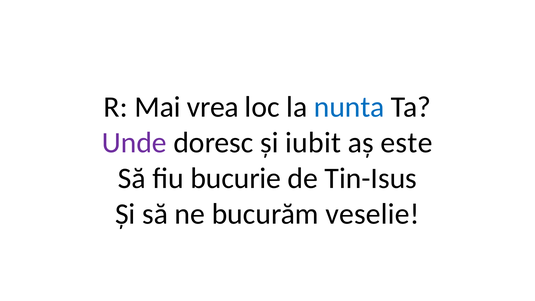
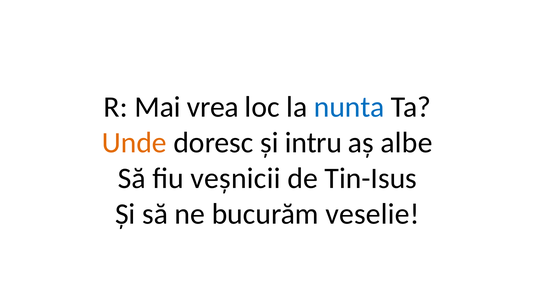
Unde colour: purple -> orange
iubit: iubit -> intru
este: este -> albe
bucurie: bucurie -> veșnicii
